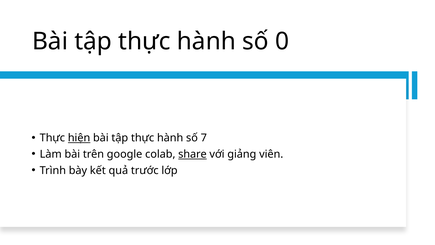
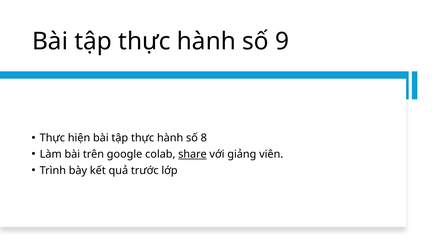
0: 0 -> 9
hiện underline: present -> none
7: 7 -> 8
